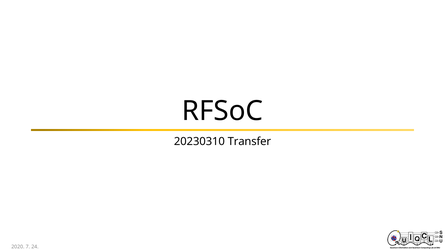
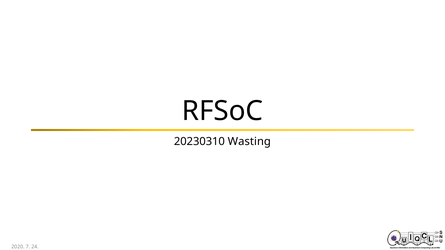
Transfer: Transfer -> Wasting
